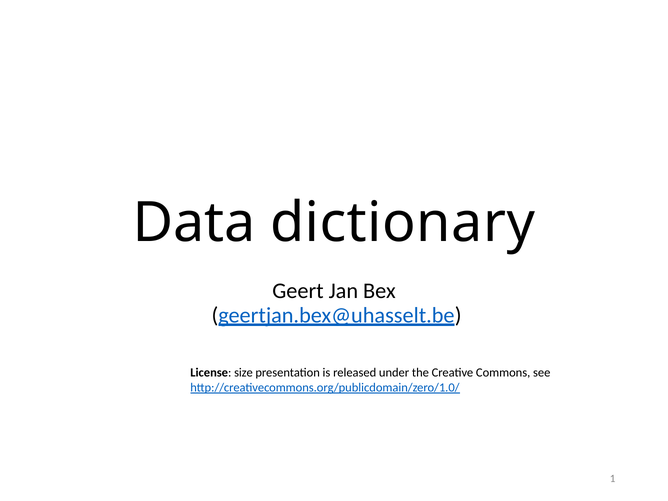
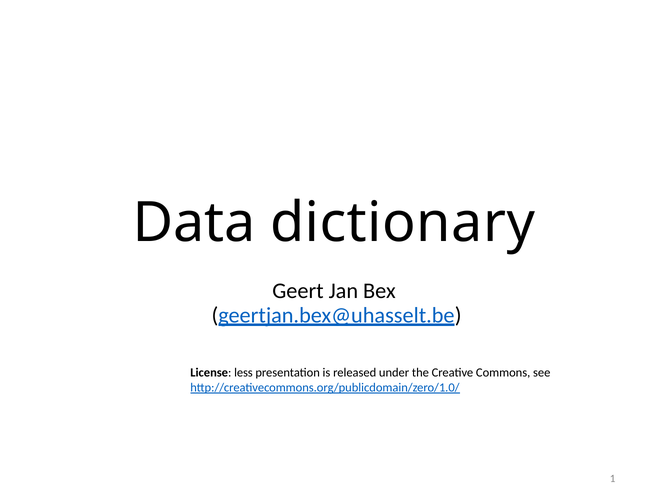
size: size -> less
